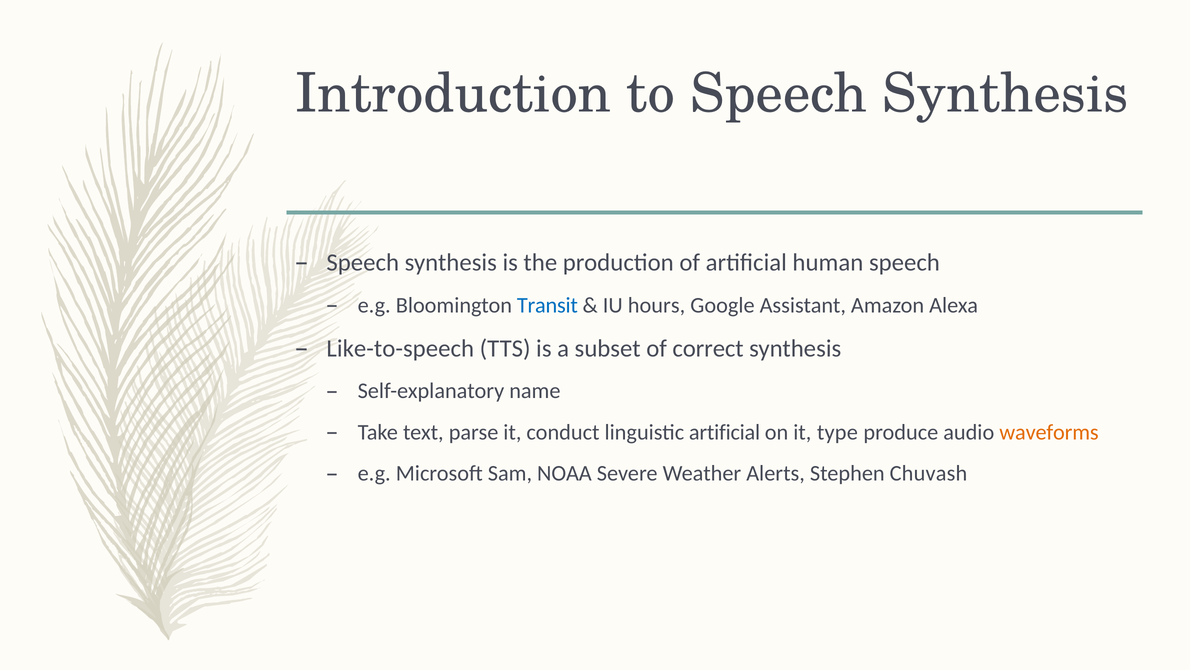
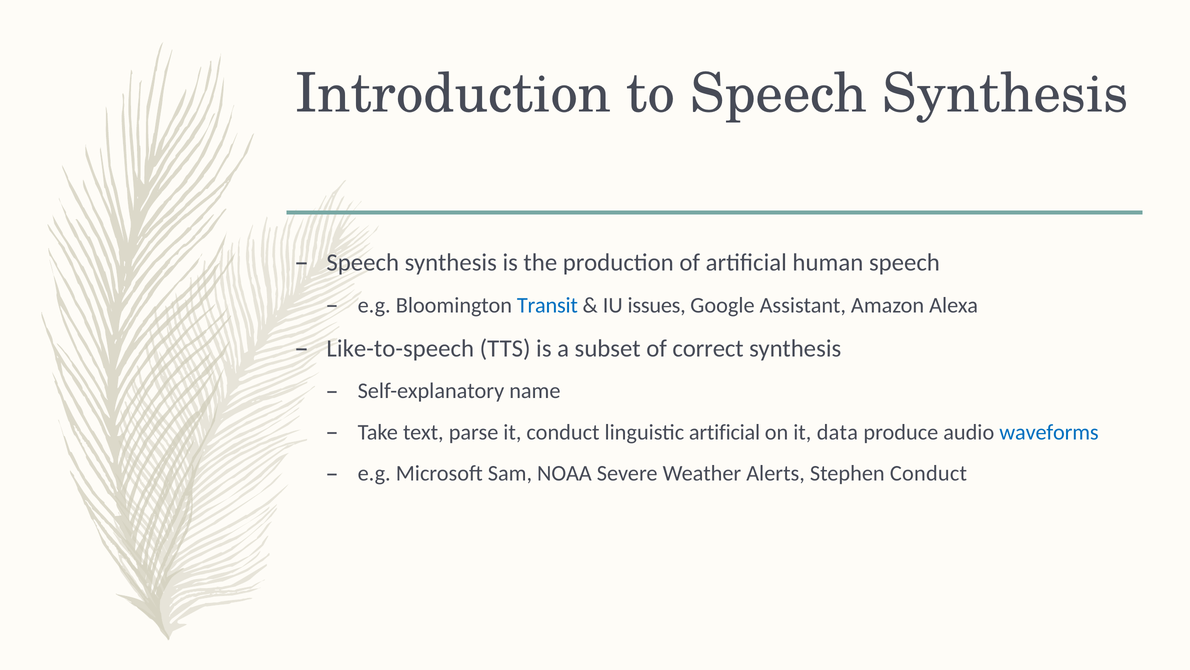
hours: hours -> issues
type: type -> data
waveforms colour: orange -> blue
Stephen Chuvash: Chuvash -> Conduct
